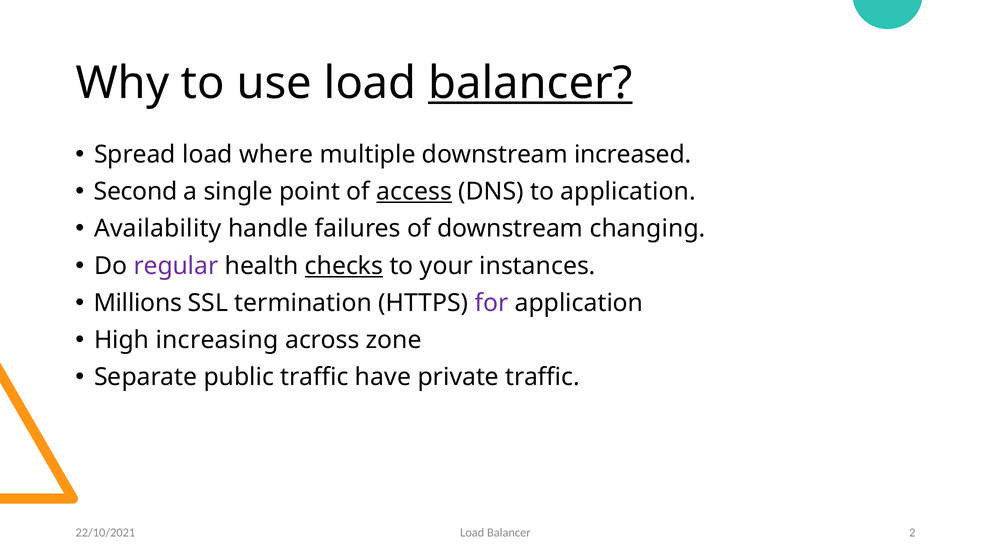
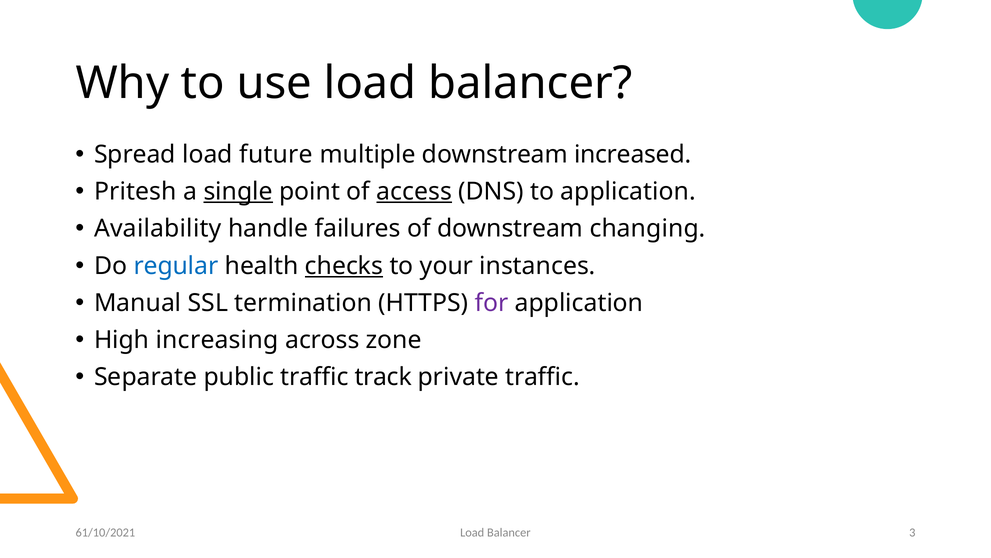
balancer at (530, 83) underline: present -> none
where: where -> future
Second: Second -> Pritesh
single underline: none -> present
regular colour: purple -> blue
Millions: Millions -> Manual
have: have -> track
22/10/2021: 22/10/2021 -> 61/10/2021
2: 2 -> 3
